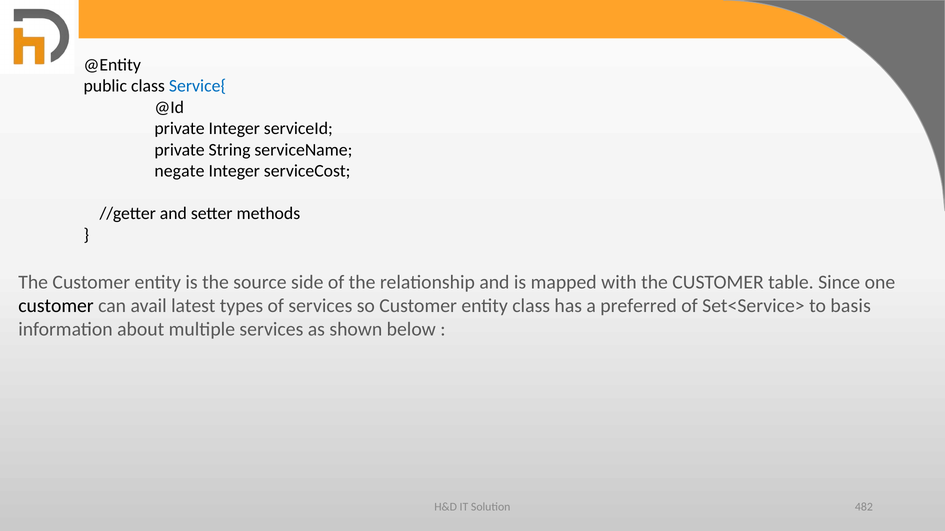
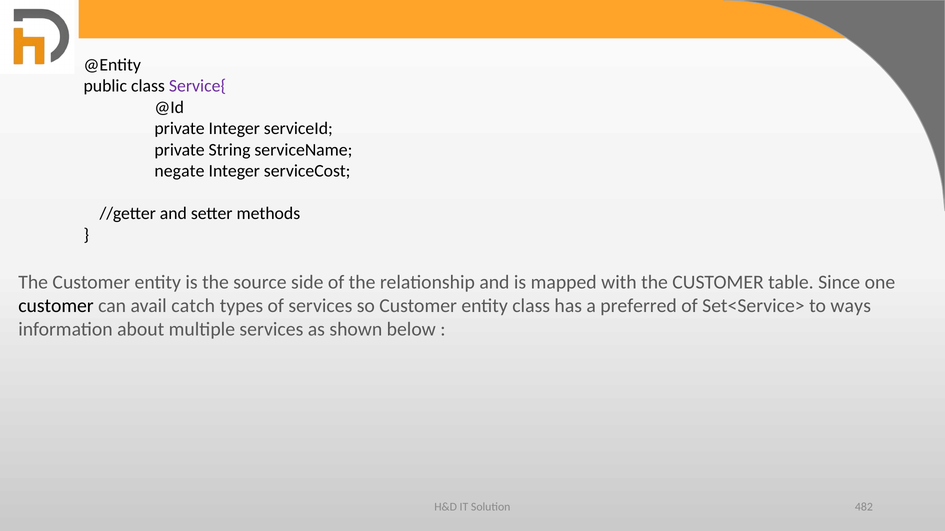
Service{ colour: blue -> purple
latest: latest -> catch
basis: basis -> ways
